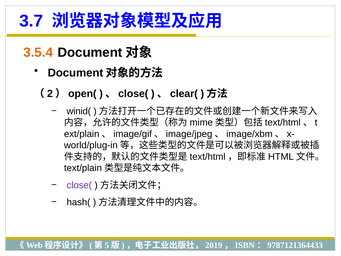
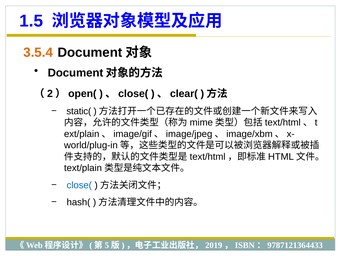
3.7: 3.7 -> 1.5
winid(: winid( -> static(
close( colour: purple -> blue
